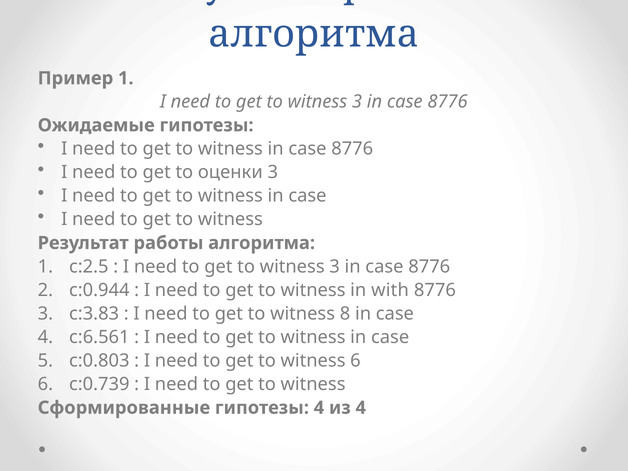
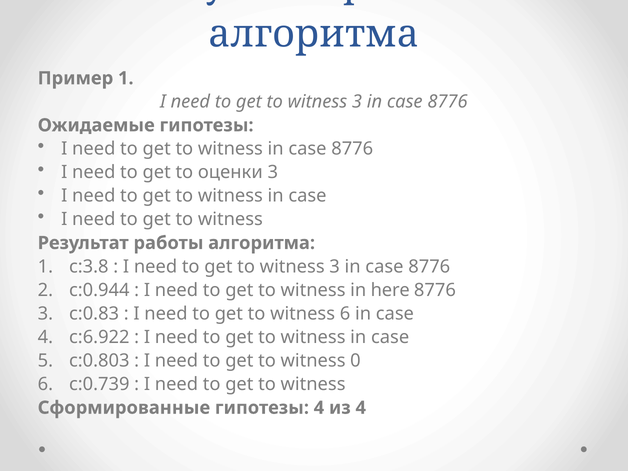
c:2.5: c:2.5 -> c:3.8
with: with -> here
c:3.83: c:3.83 -> c:0.83
witness 8: 8 -> 6
c:6.561: c:6.561 -> c:6.922
witness 6: 6 -> 0
